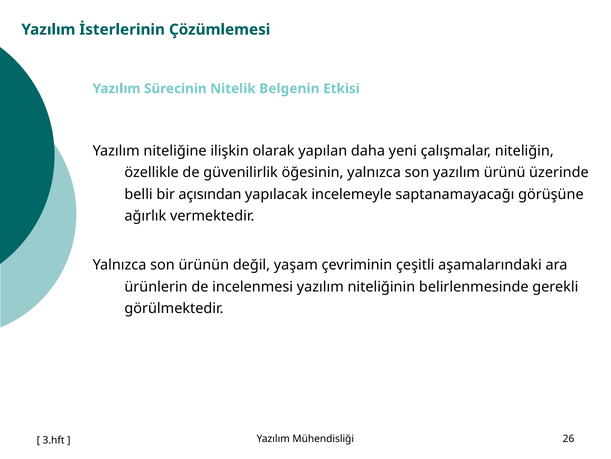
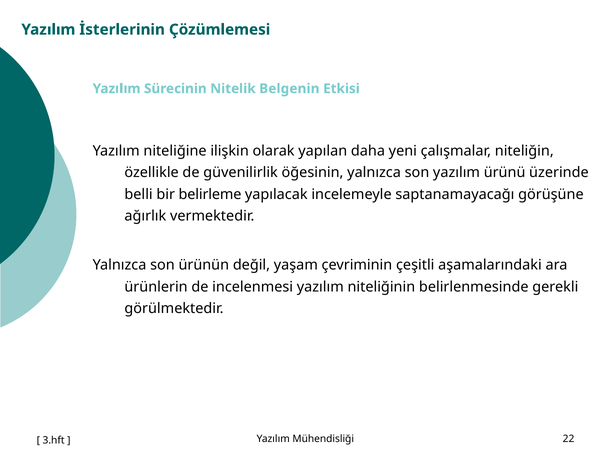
açısından: açısından -> belirleme
26: 26 -> 22
